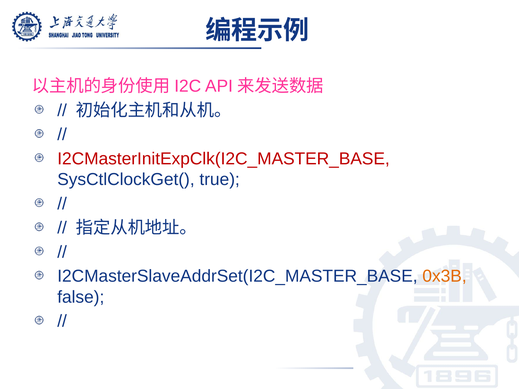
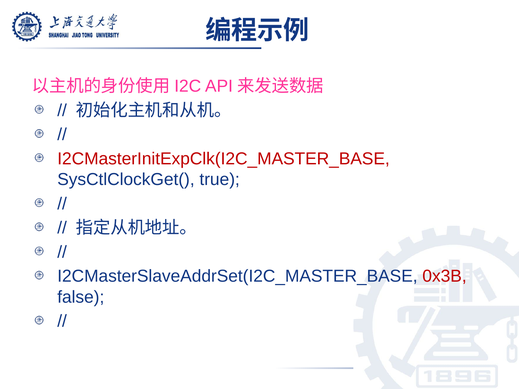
0x3B colour: orange -> red
